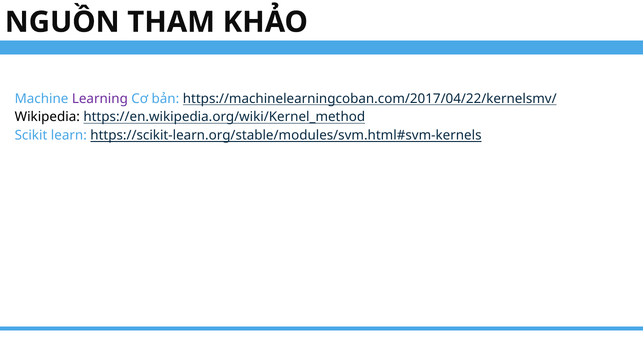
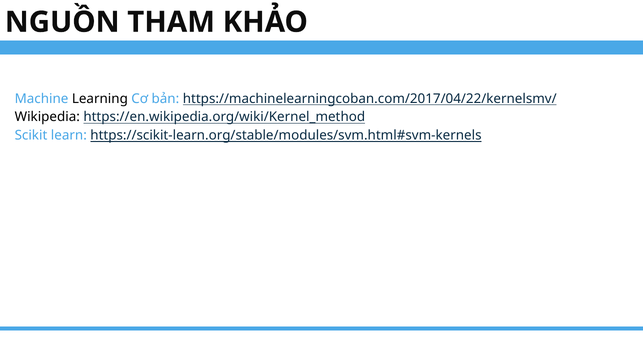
Learning colour: purple -> black
